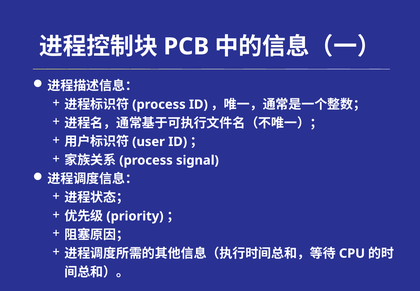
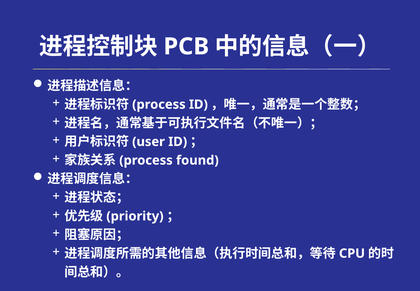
signal: signal -> found
